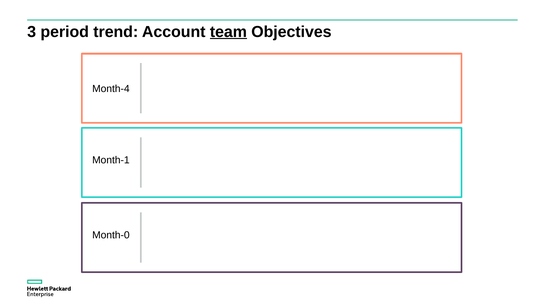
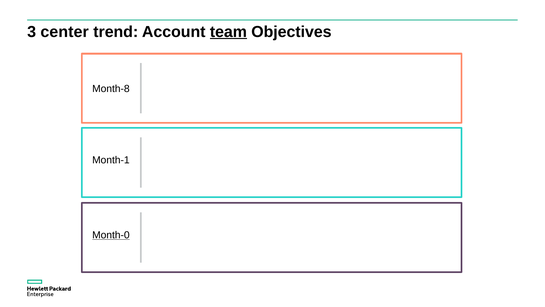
period: period -> center
Month-4: Month-4 -> Month-8
Month-0 underline: none -> present
